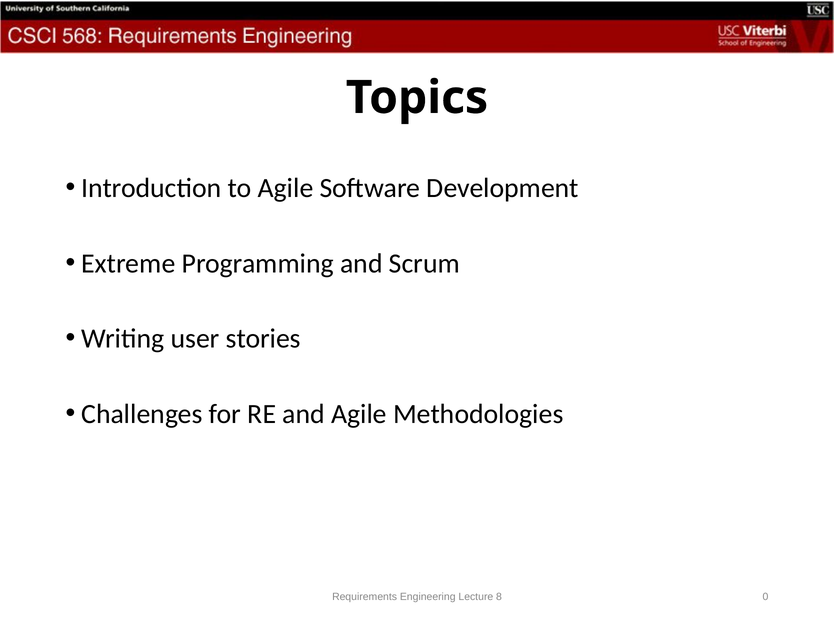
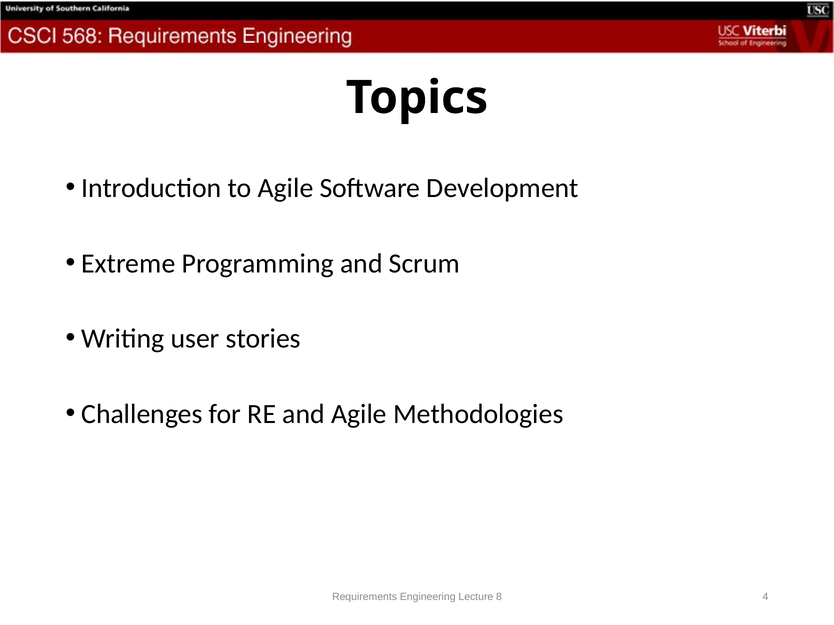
0: 0 -> 4
